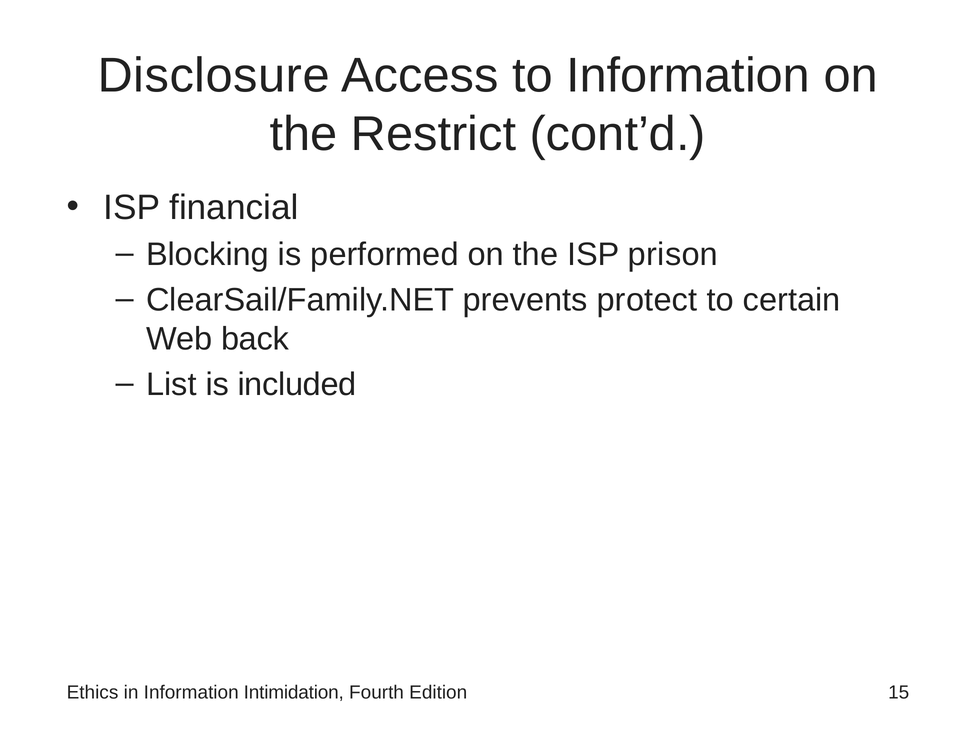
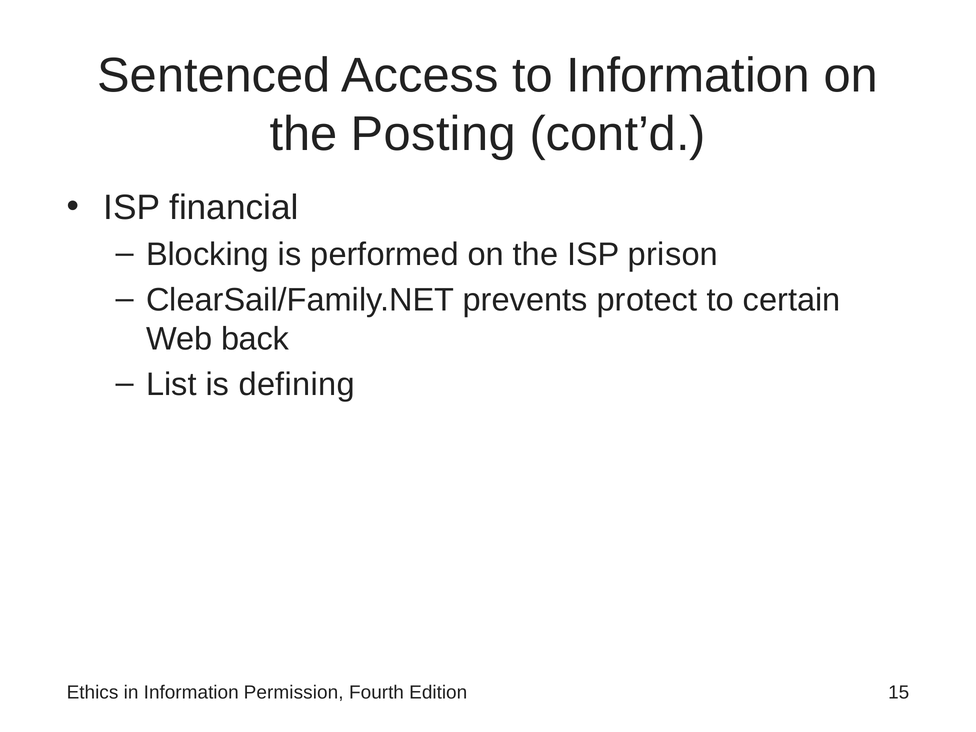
Disclosure: Disclosure -> Sentenced
Restrict: Restrict -> Posting
included: included -> defining
Intimidation: Intimidation -> Permission
